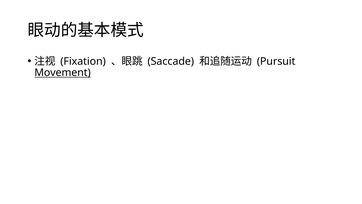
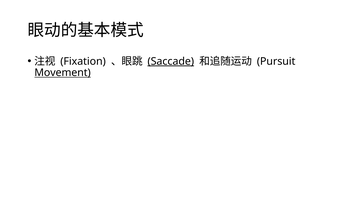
Saccade underline: none -> present
